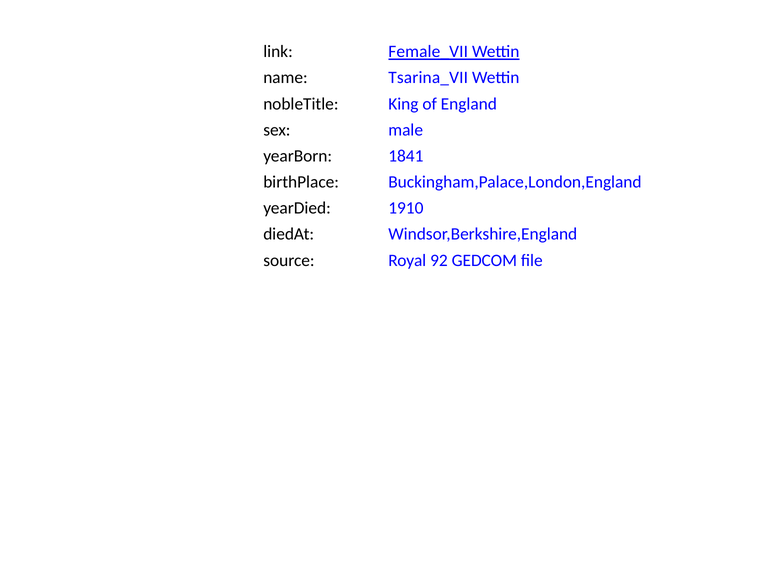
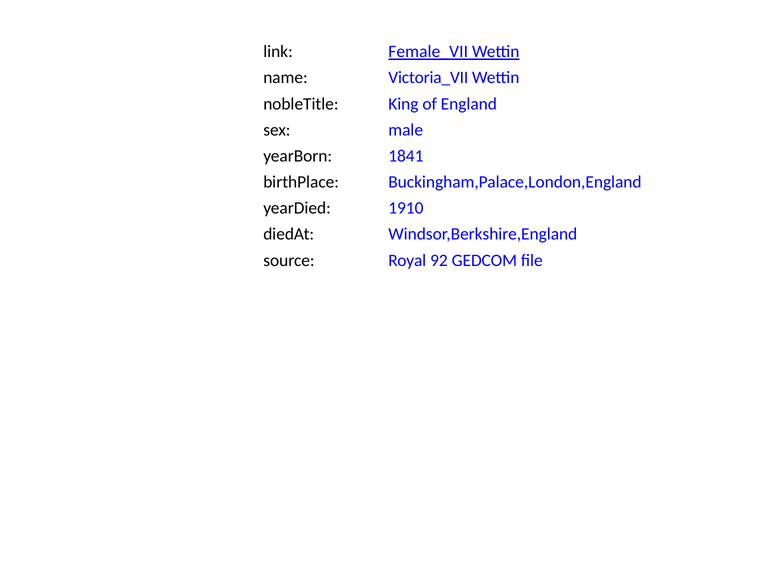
Tsarina_VII: Tsarina_VII -> Victoria_VII
